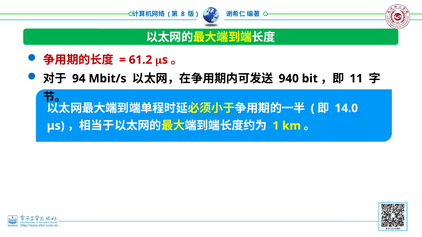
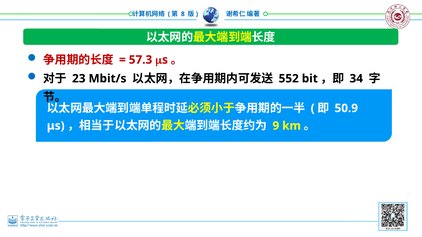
61.2: 61.2 -> 57.3
94: 94 -> 23
940: 940 -> 552
11: 11 -> 34
14.0: 14.0 -> 50.9
1: 1 -> 9
